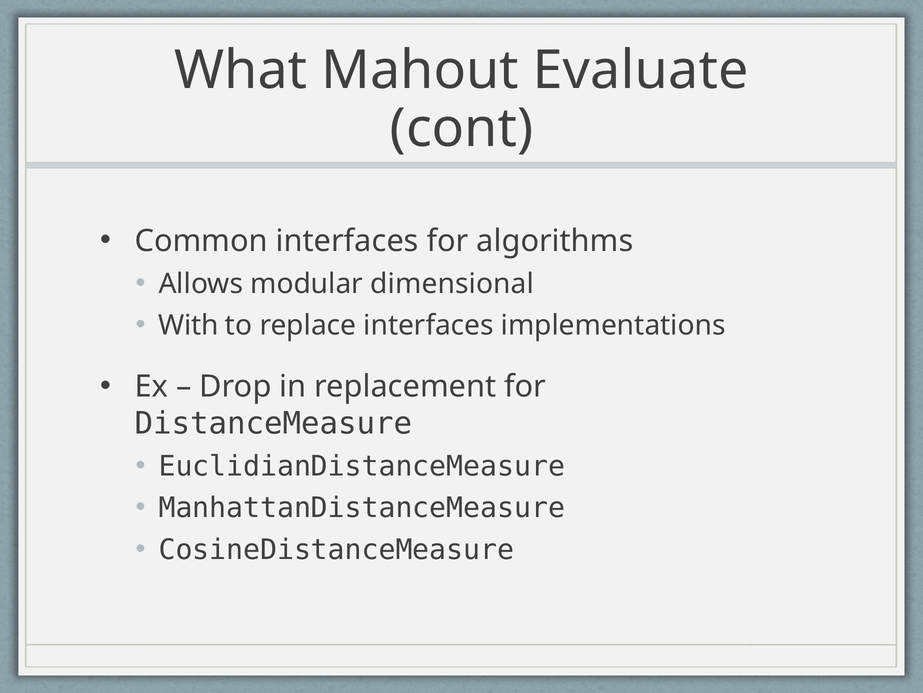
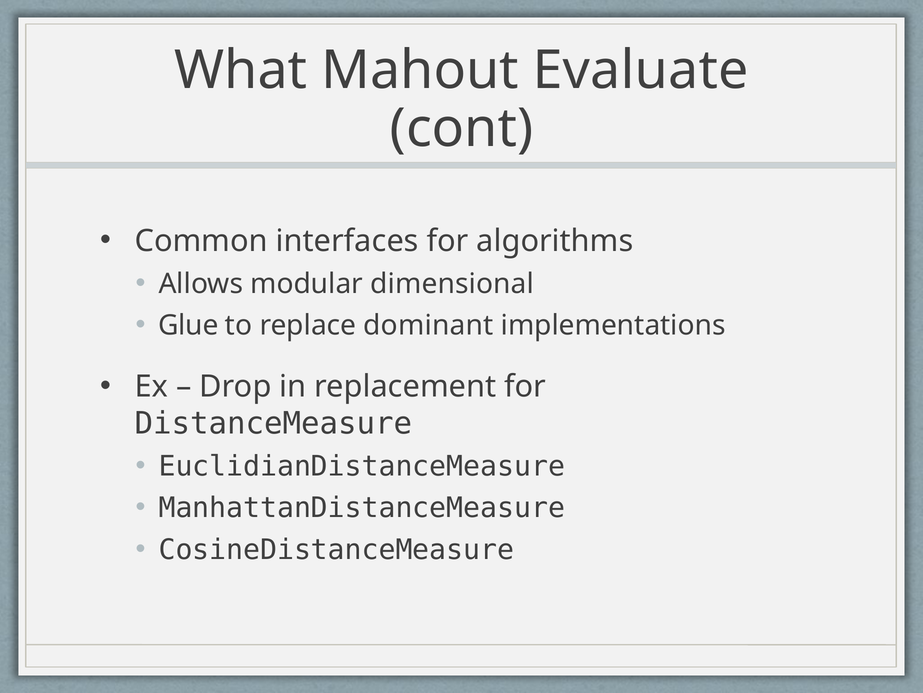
With: With -> Glue
replace interfaces: interfaces -> dominant
